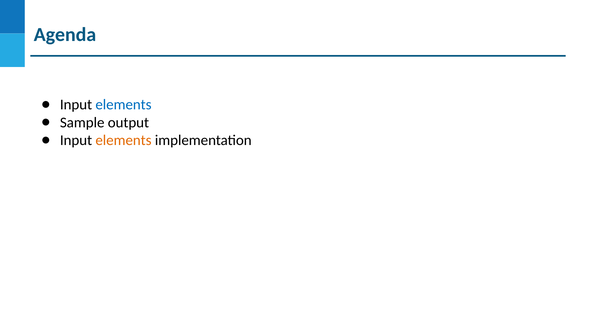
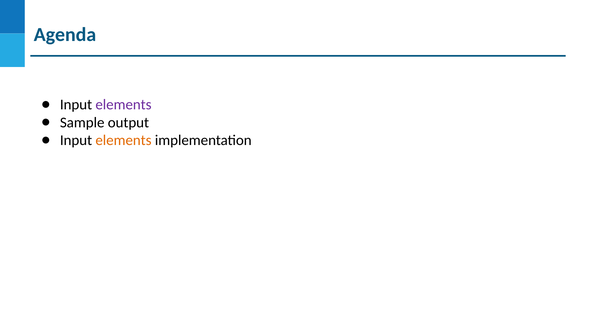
elements at (123, 105) colour: blue -> purple
